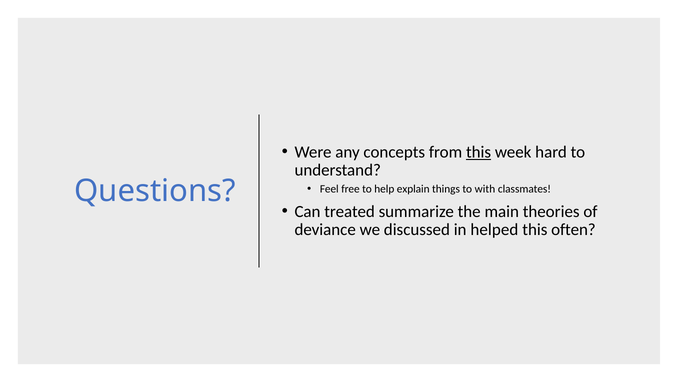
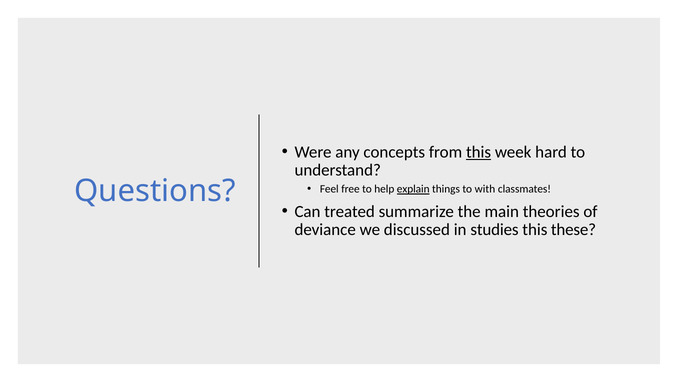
explain underline: none -> present
helped: helped -> studies
often: often -> these
